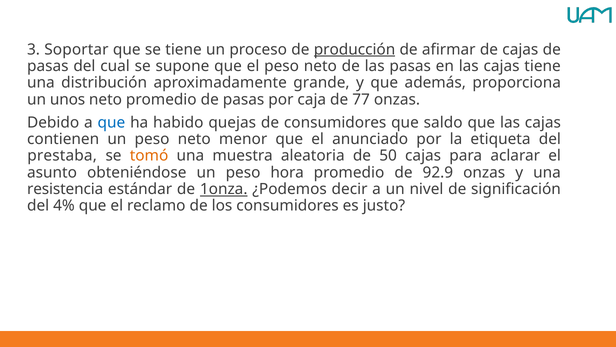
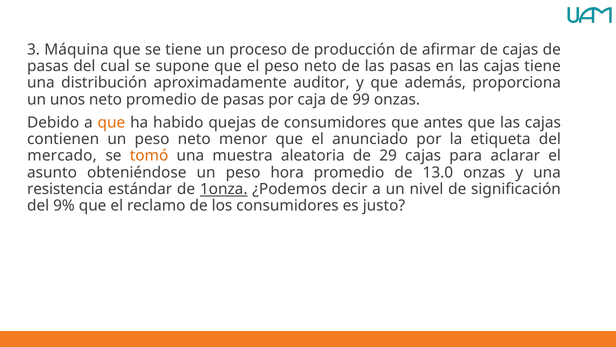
Soportar: Soportar -> Máquina
producción underline: present -> none
grande: grande -> auditor
77: 77 -> 99
que at (111, 122) colour: blue -> orange
saldo: saldo -> antes
prestaba: prestaba -> mercado
50: 50 -> 29
92.9: 92.9 -> 13.0
4%: 4% -> 9%
